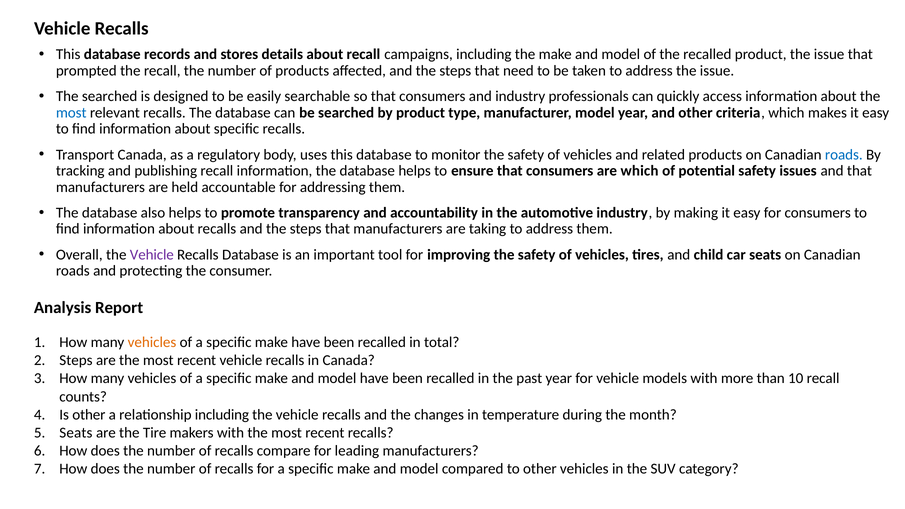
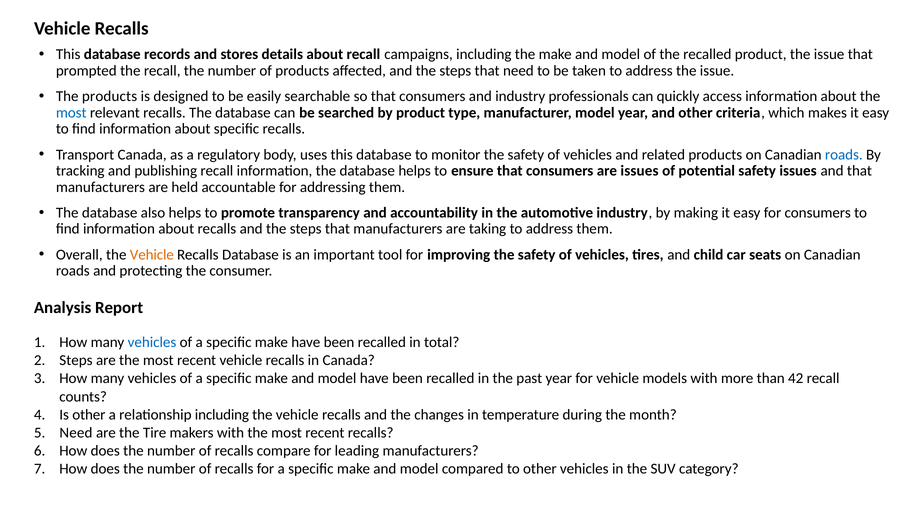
The searched: searched -> products
are which: which -> issues
Vehicle at (152, 255) colour: purple -> orange
vehicles at (152, 342) colour: orange -> blue
10: 10 -> 42
Seats at (76, 433): Seats -> Need
